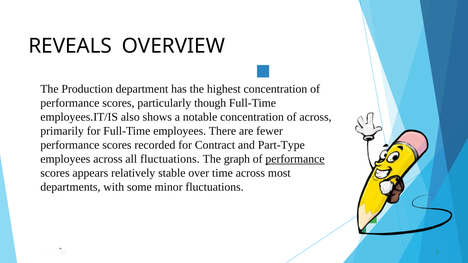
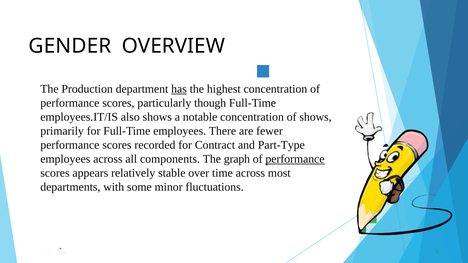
REVEALS: REVEALS -> GENDER
has underline: none -> present
of across: across -> shows
all fluctuations: fluctuations -> components
